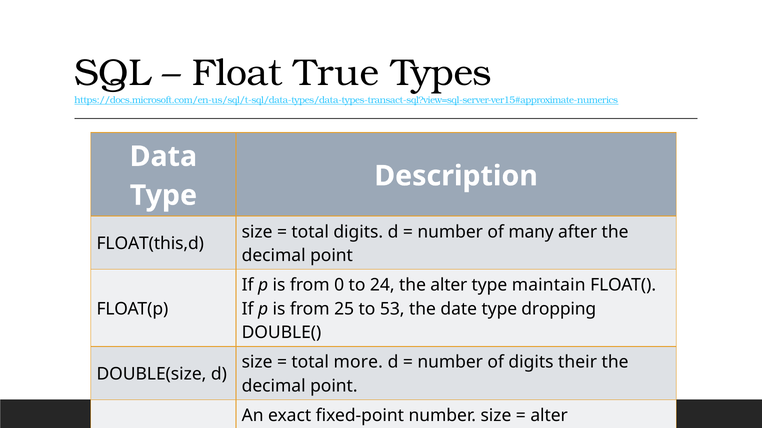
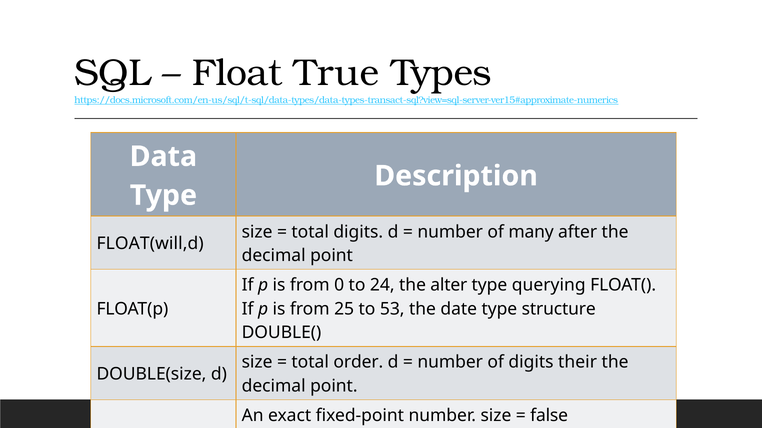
FLOAT(this,d: FLOAT(this,d -> FLOAT(will,d
maintain: maintain -> querying
dropping: dropping -> structure
more: more -> order
alter at (549, 416): alter -> false
